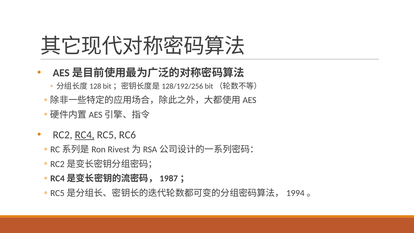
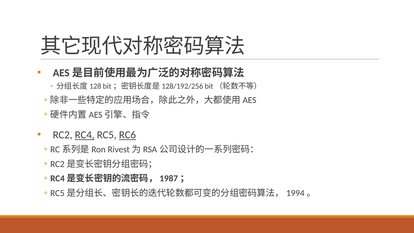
RC6 underline: none -> present
